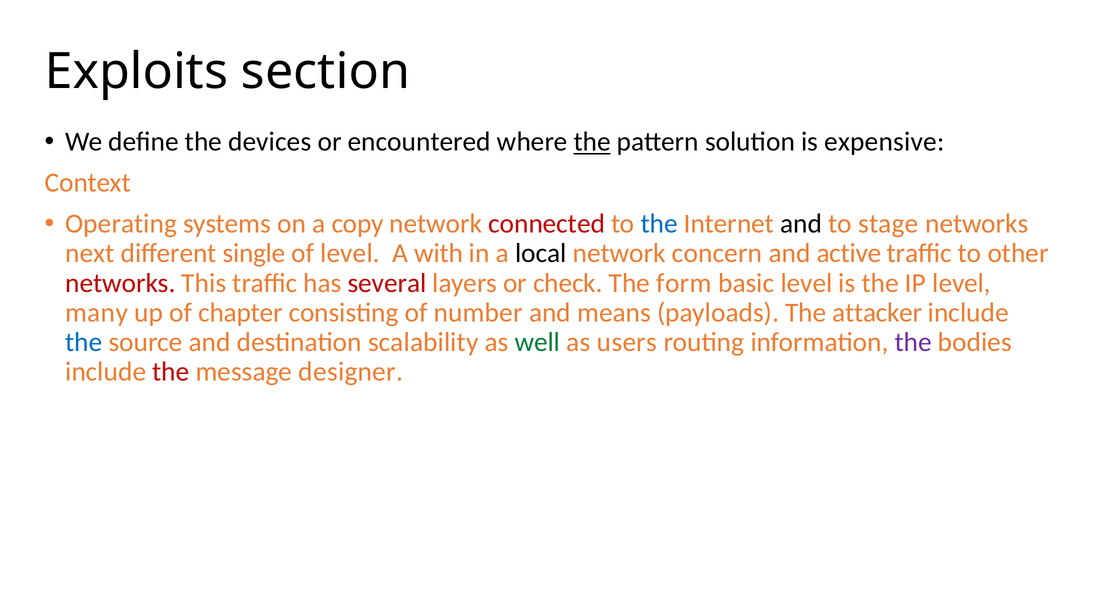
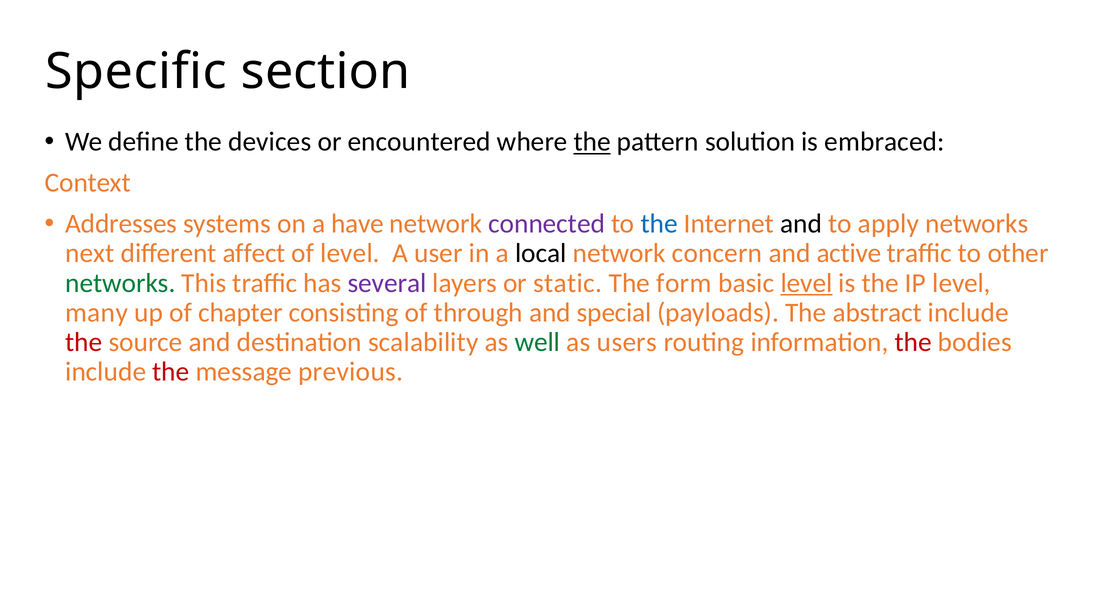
Exploits: Exploits -> Specific
expensive: expensive -> embraced
Operating: Operating -> Addresses
copy: copy -> have
connected colour: red -> purple
stage: stage -> apply
single: single -> affect
with: with -> user
networks at (120, 283) colour: red -> green
several colour: red -> purple
check: check -> static
level at (806, 283) underline: none -> present
number: number -> through
means: means -> special
attacker: attacker -> abstract
the at (84, 342) colour: blue -> red
the at (913, 342) colour: purple -> red
designer: designer -> previous
